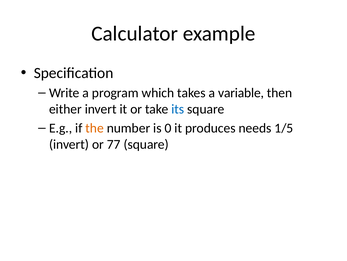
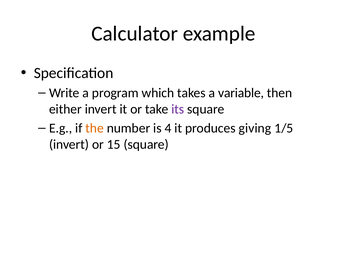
its colour: blue -> purple
0: 0 -> 4
needs: needs -> giving
77: 77 -> 15
